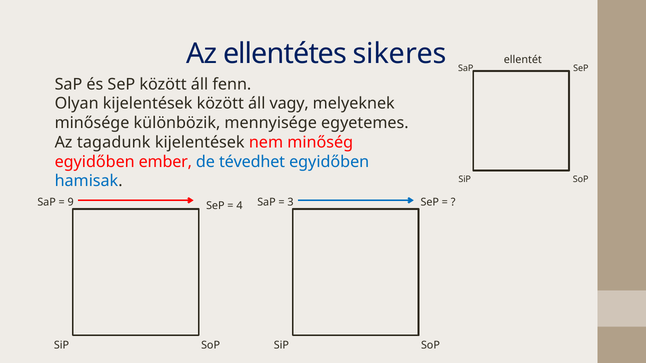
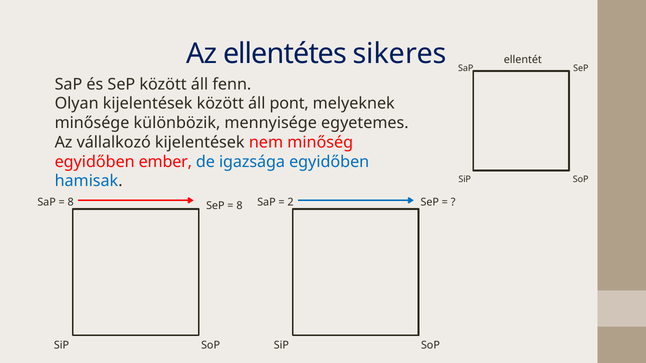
vagy: vagy -> pont
tagadunk: tagadunk -> vállalkozó
tévedhet: tévedhet -> igazsága
9 at (71, 202): 9 -> 8
4 at (239, 206): 4 -> 8
3: 3 -> 2
